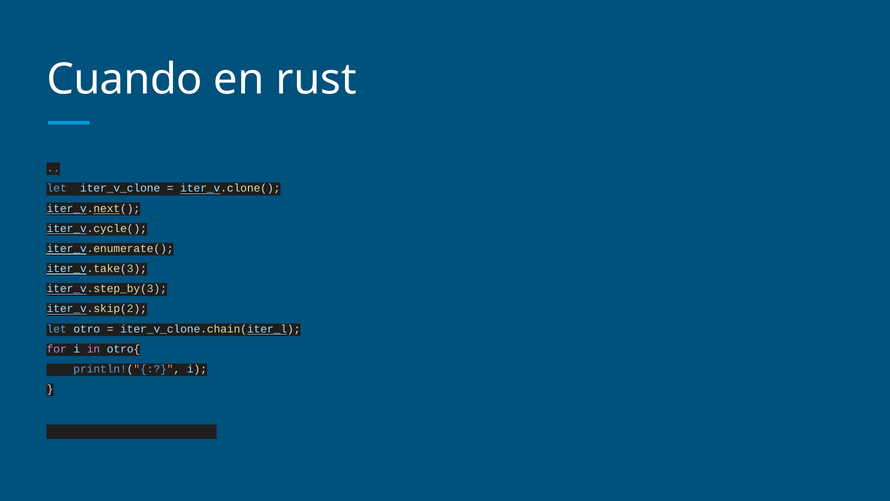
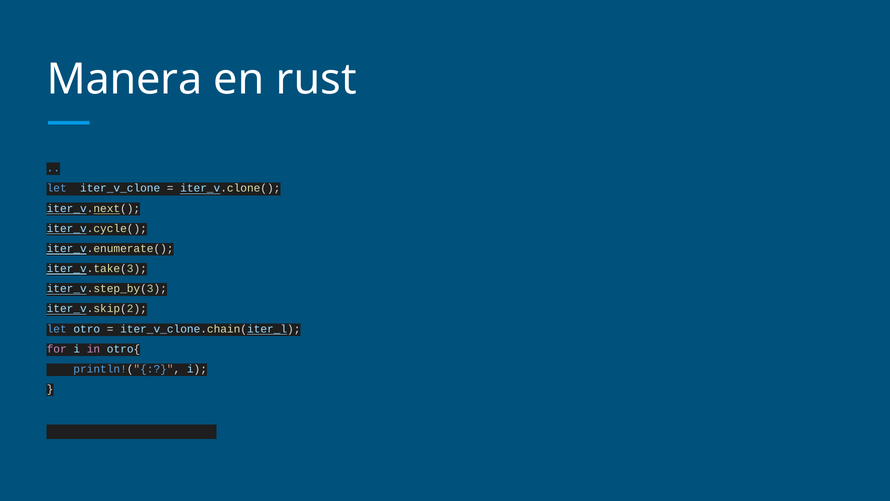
Cuando: Cuando -> Manera
